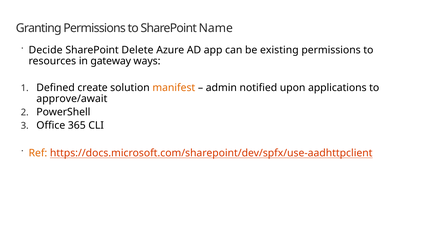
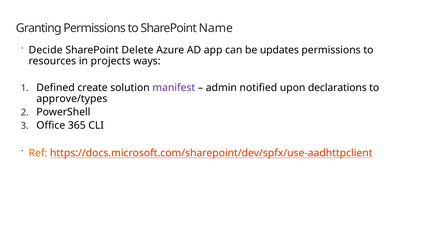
existing: existing -> updates
gateway: gateway -> projects
manifest colour: orange -> purple
applications: applications -> declarations
approve/await: approve/await -> approve/types
